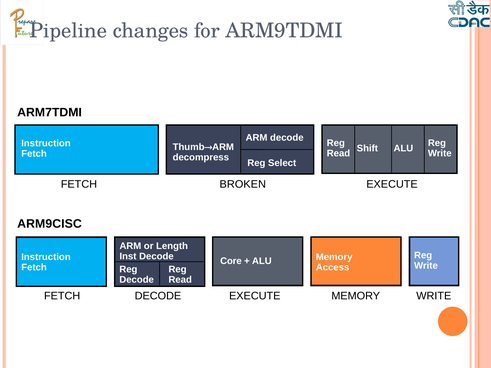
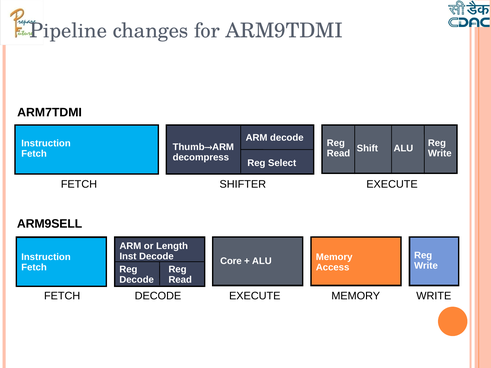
BROKEN: BROKEN -> SHIFTER
ARM9CISC: ARM9CISC -> ARM9SELL
